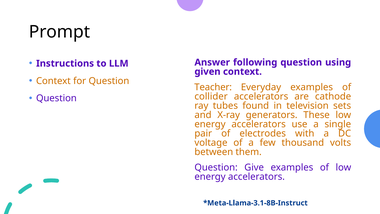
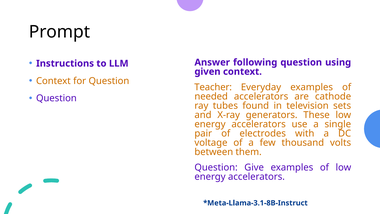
collider: collider -> needed
